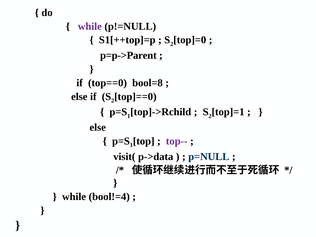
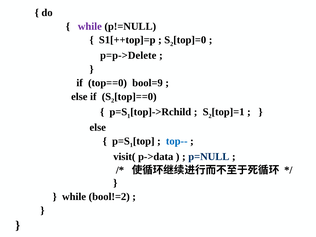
p=p->Parent: p=p->Parent -> p=p->Delete
bool=8: bool=8 -> bool=9
top-- colour: purple -> blue
bool!=4: bool!=4 -> bool!=2
